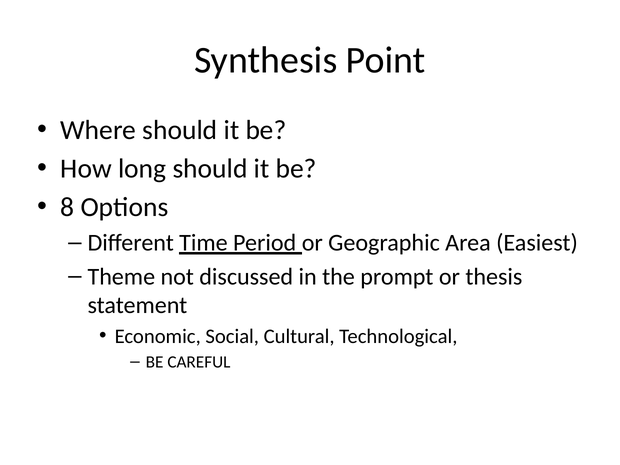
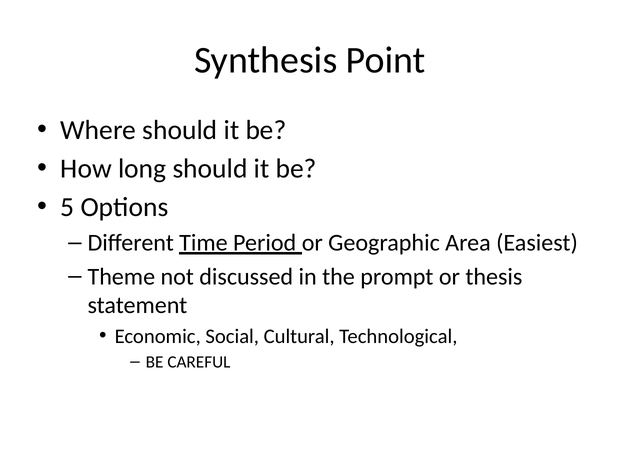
8: 8 -> 5
